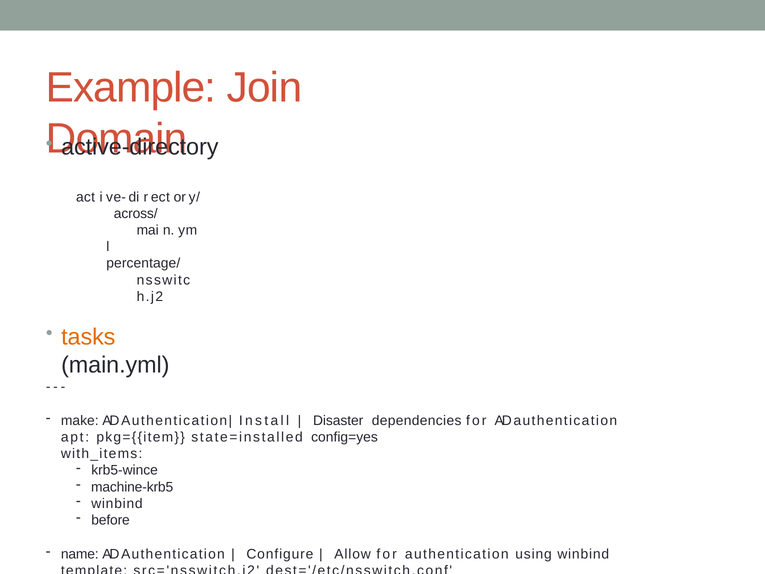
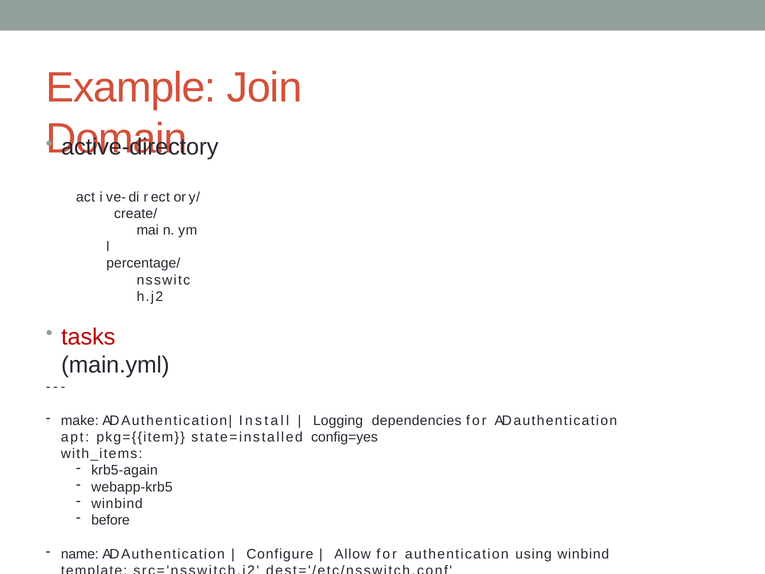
across/: across/ -> create/
tasks colour: orange -> red
Disaster: Disaster -> Logging
krb5-wince: krb5-wince -> krb5-again
machine-krb5: machine-krb5 -> webapp-krb5
